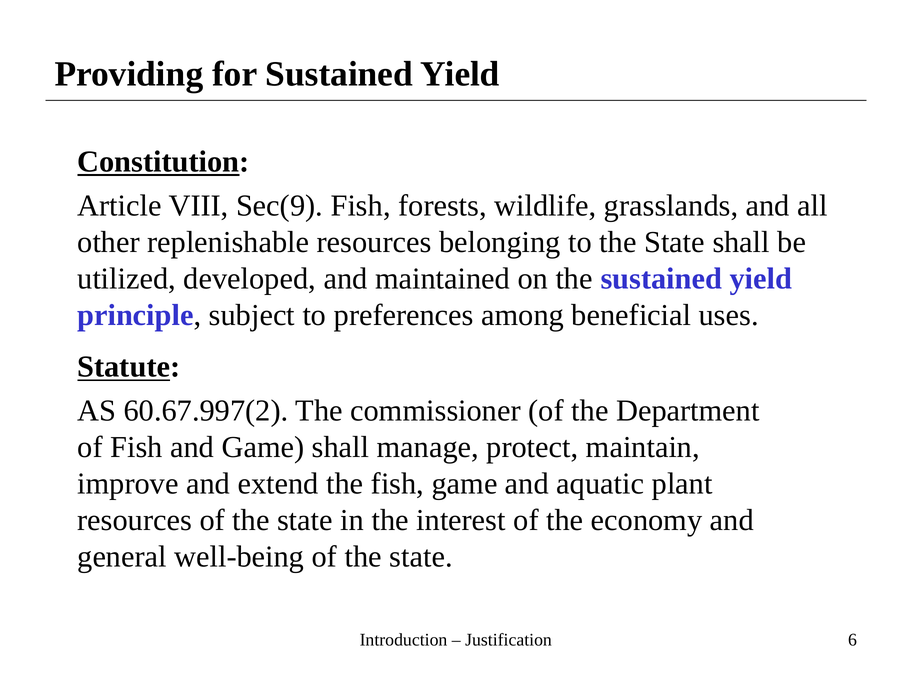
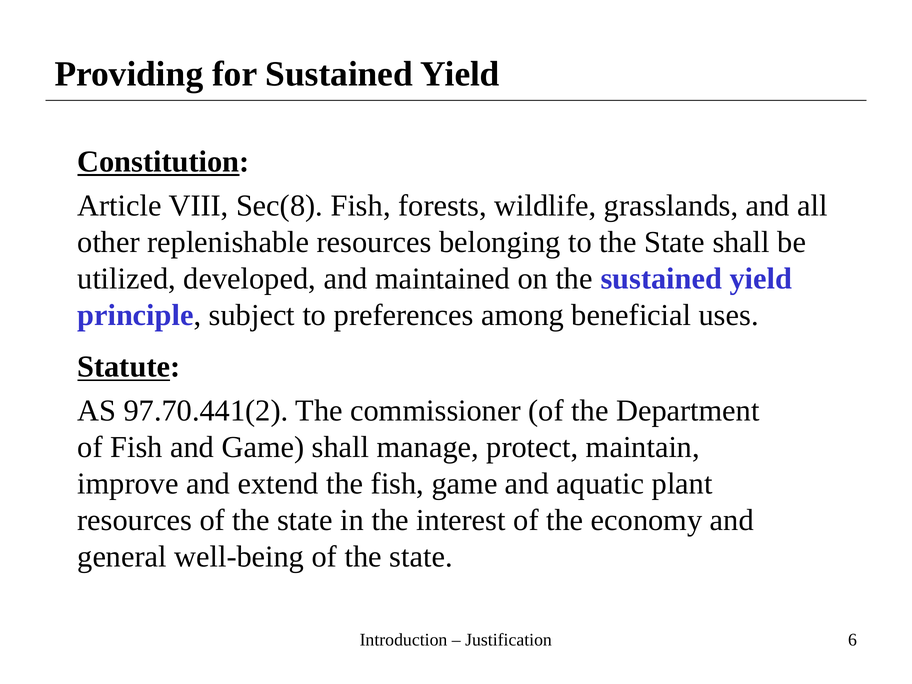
Sec(9: Sec(9 -> Sec(8
60.67.997(2: 60.67.997(2 -> 97.70.441(2
